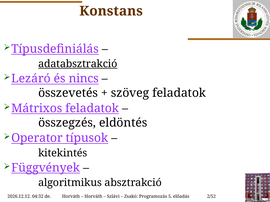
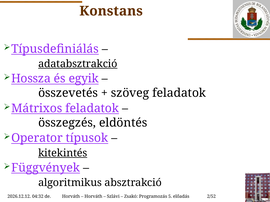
Lezáró: Lezáró -> Hossza
nincs: nincs -> egyik
kitekintés underline: none -> present
